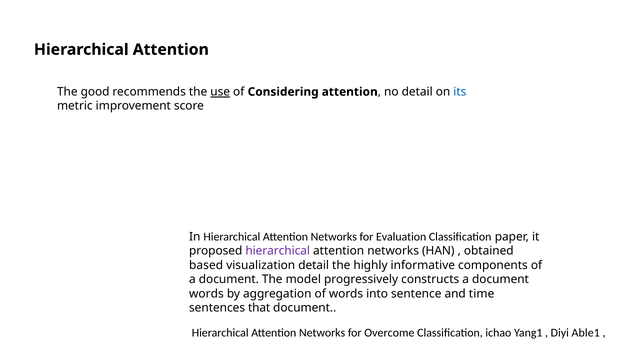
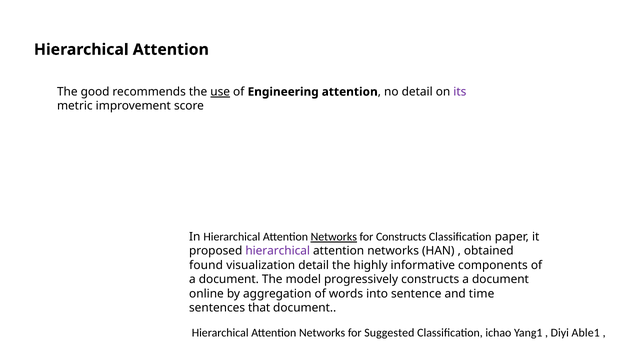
Considering: Considering -> Engineering
its colour: blue -> purple
Networks at (334, 237) underline: none -> present
for Evaluation: Evaluation -> Constructs
based: based -> found
words at (206, 294): words -> online
Overcome: Overcome -> Suggested
